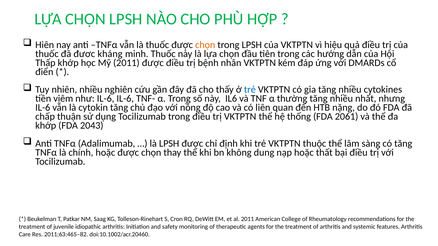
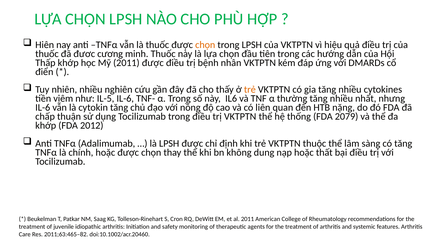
kháng: kháng -> cương
trẻ at (250, 90) colour: blue -> orange
như IL-6: IL-6 -> IL-5
2061: 2061 -> 2079
2043: 2043 -> 2012
